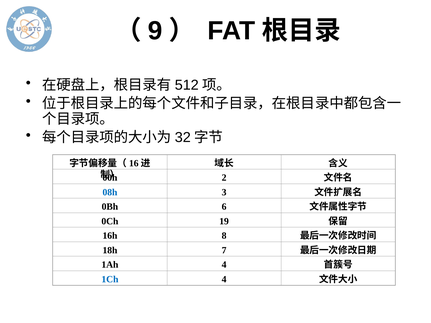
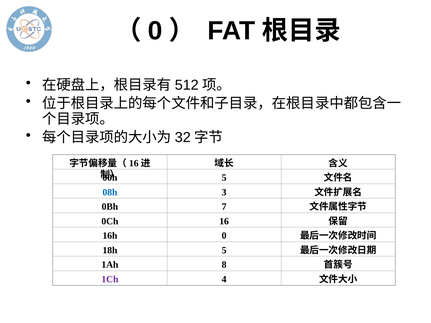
9 at (155, 31): 9 -> 0
2 at (224, 178): 2 -> 5
6: 6 -> 7
19: 19 -> 16
16h 8: 8 -> 0
18h 7: 7 -> 5
1Ah 4: 4 -> 8
1Ch colour: blue -> purple
